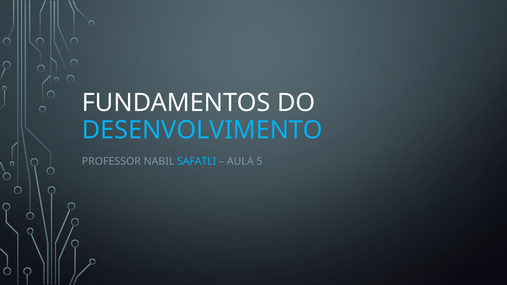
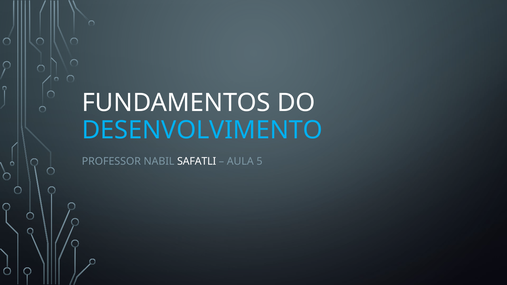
SAFATLI colour: light blue -> white
